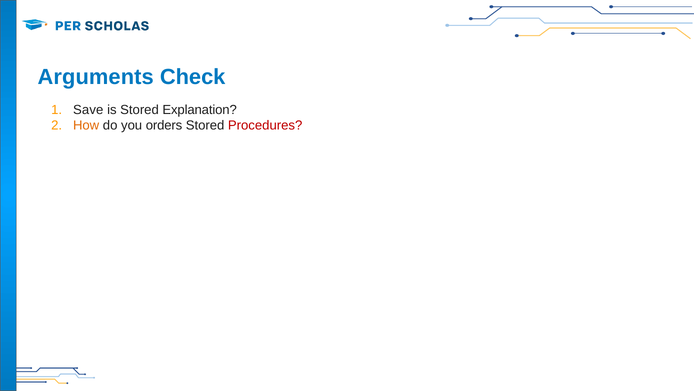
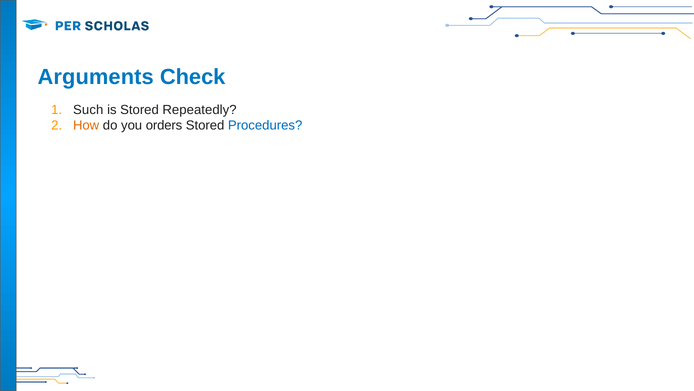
Save: Save -> Such
Explanation: Explanation -> Repeatedly
Procedures colour: red -> blue
